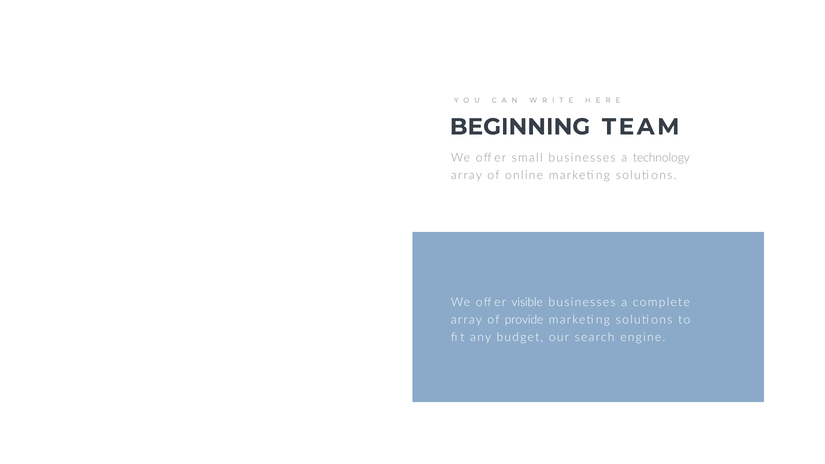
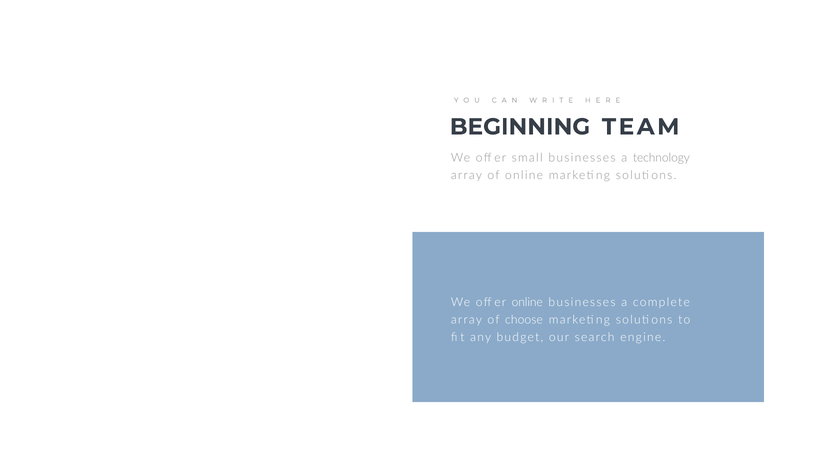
offer visible: visible -> online
provide: provide -> choose
